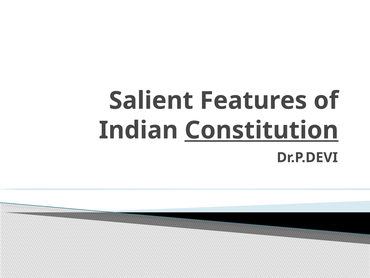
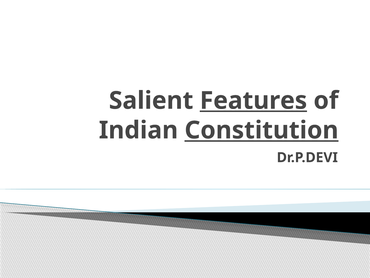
Features underline: none -> present
